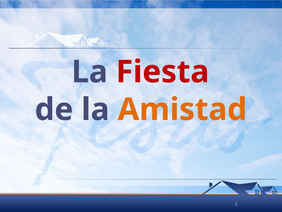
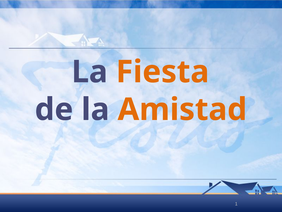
Fiesta colour: red -> orange
